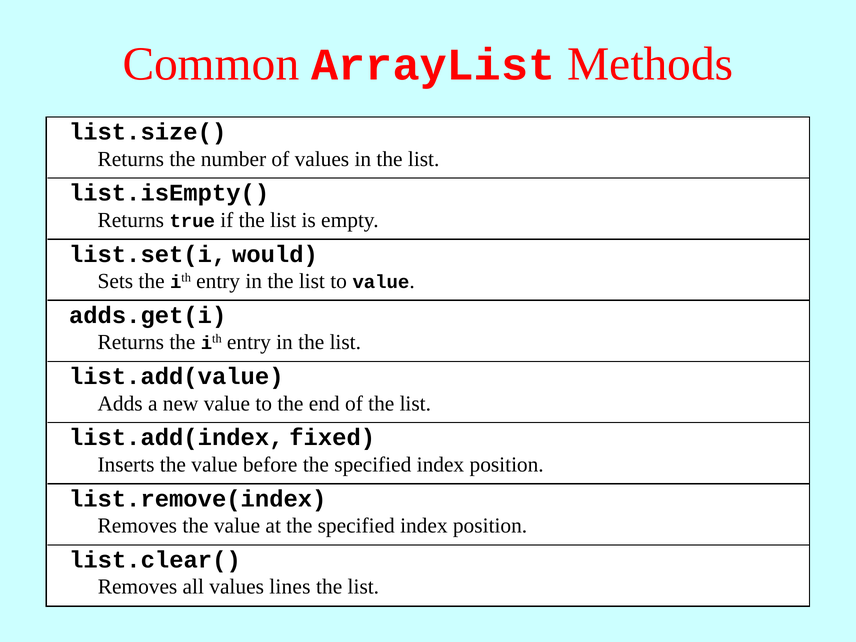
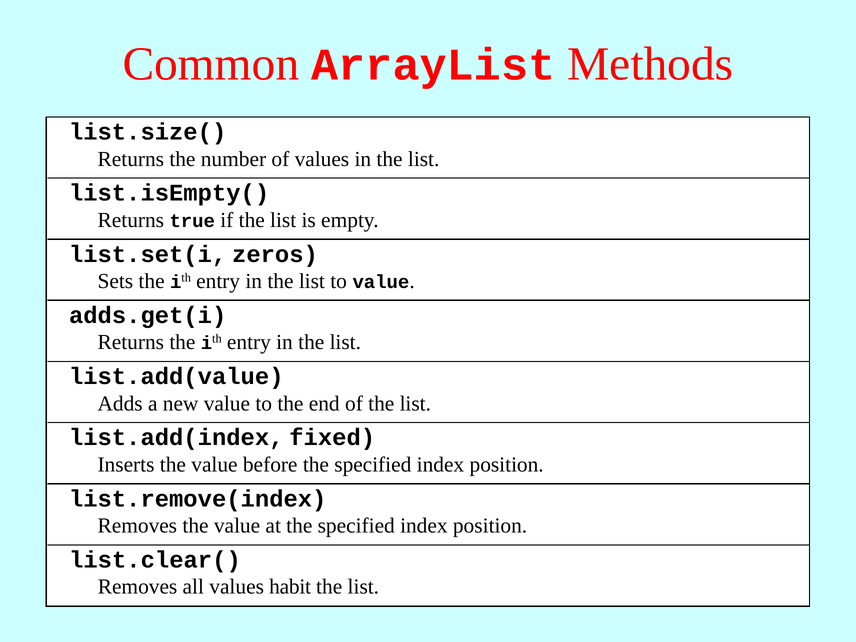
would: would -> zeros
lines: lines -> habit
